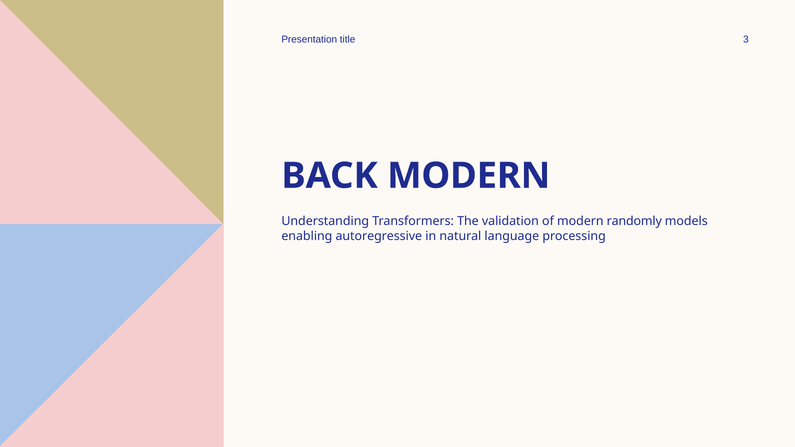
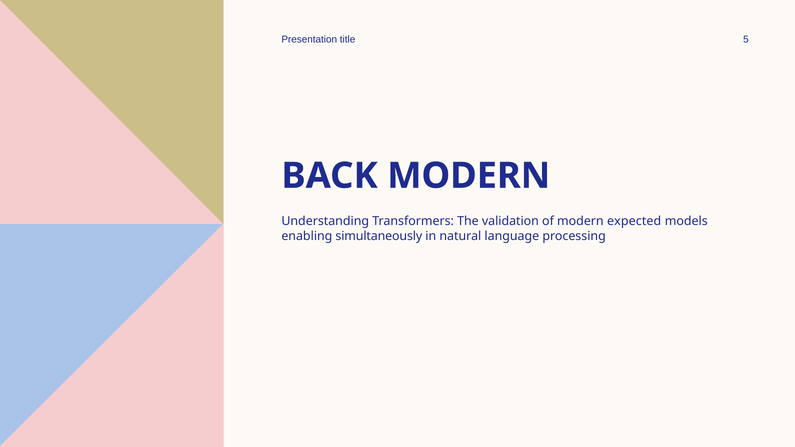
3: 3 -> 5
randomly: randomly -> expected
autoregressive: autoregressive -> simultaneously
